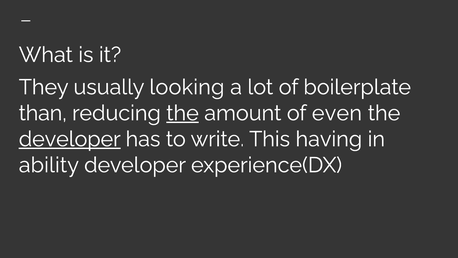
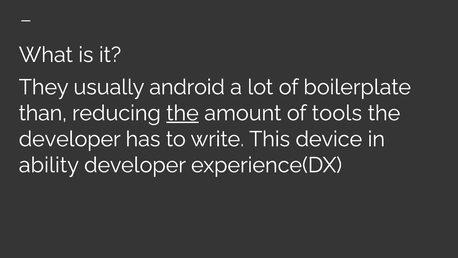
looking: looking -> android
even: even -> tools
developer at (70, 139) underline: present -> none
having: having -> device
